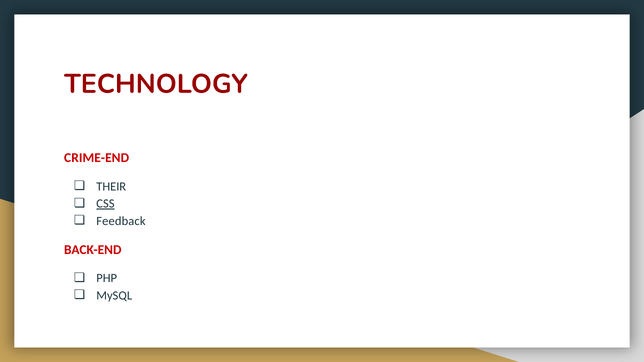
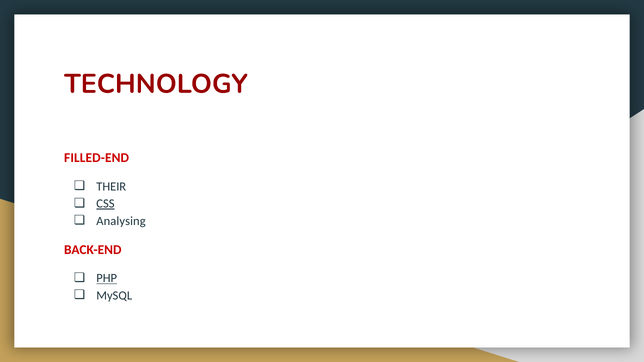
CRIME-END: CRIME-END -> FILLED-END
Feedback: Feedback -> Analysing
PHP underline: none -> present
